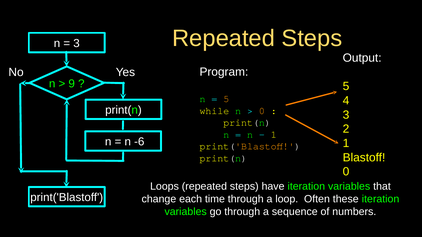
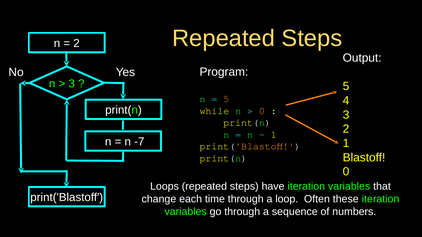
3 at (77, 43): 3 -> 2
9 at (72, 84): 9 -> 3
-6: -6 -> -7
